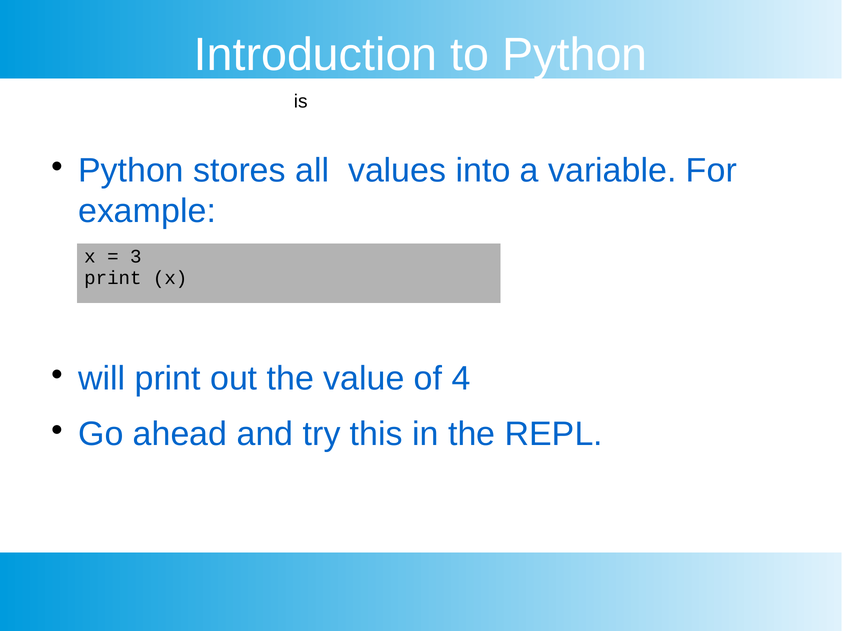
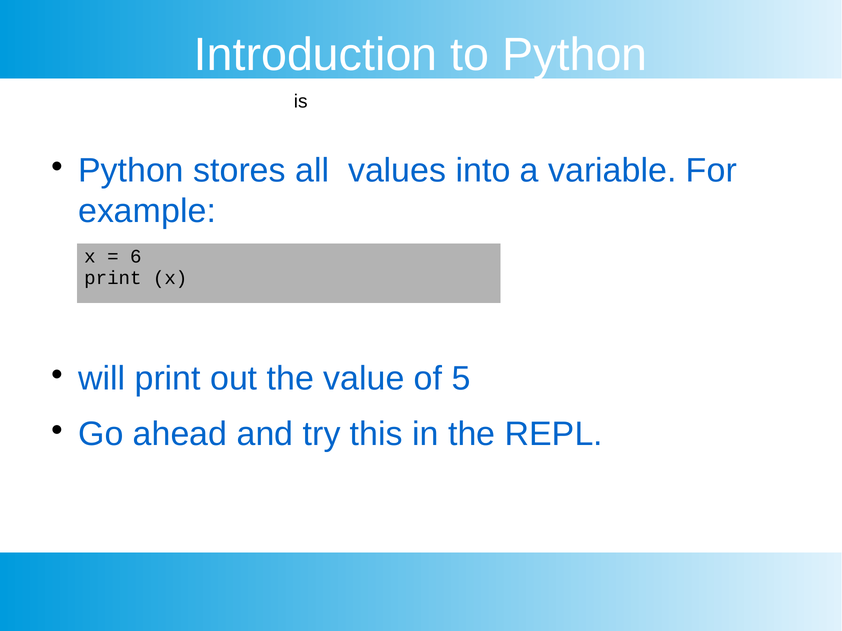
3: 3 -> 6
4: 4 -> 5
